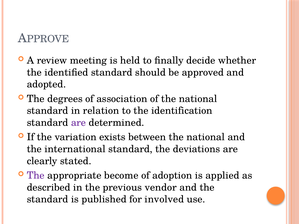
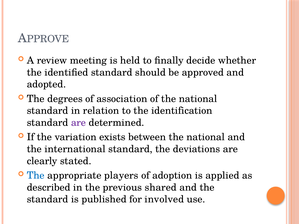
The at (36, 176) colour: purple -> blue
become: become -> players
vendor: vendor -> shared
